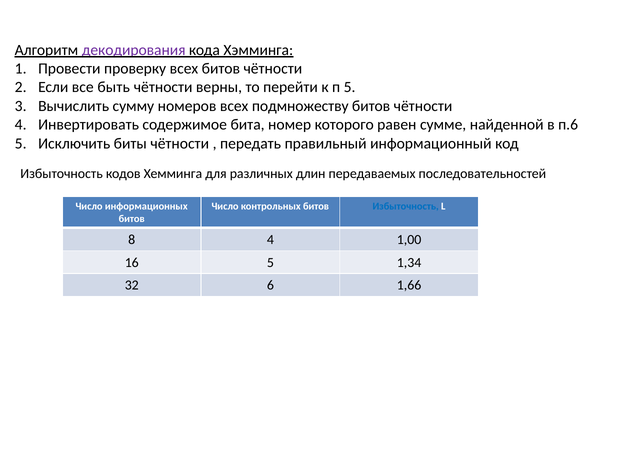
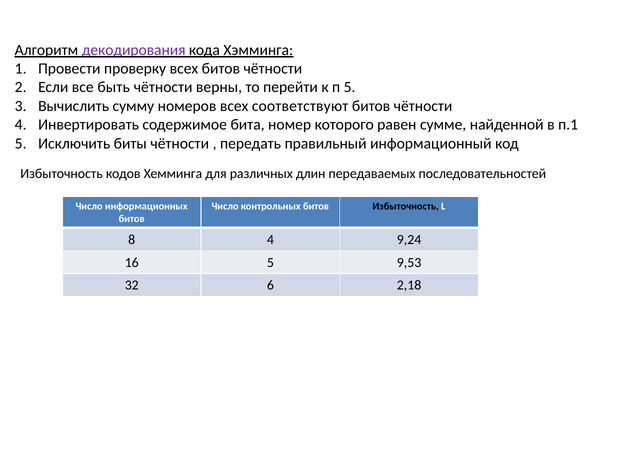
подмножеству: подмножеству -> соответствуют
п.6: п.6 -> п.1
Избыточность at (406, 206) colour: blue -> black
1,00: 1,00 -> 9,24
1,34: 1,34 -> 9,53
1,66: 1,66 -> 2,18
